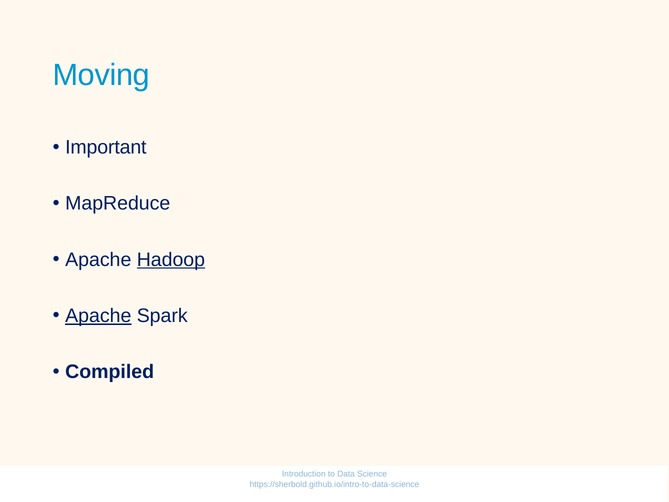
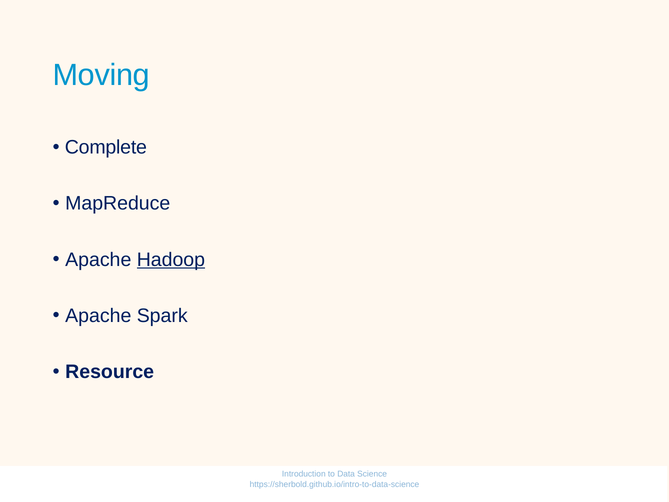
Important: Important -> Complete
Apache at (98, 316) underline: present -> none
Compiled: Compiled -> Resource
